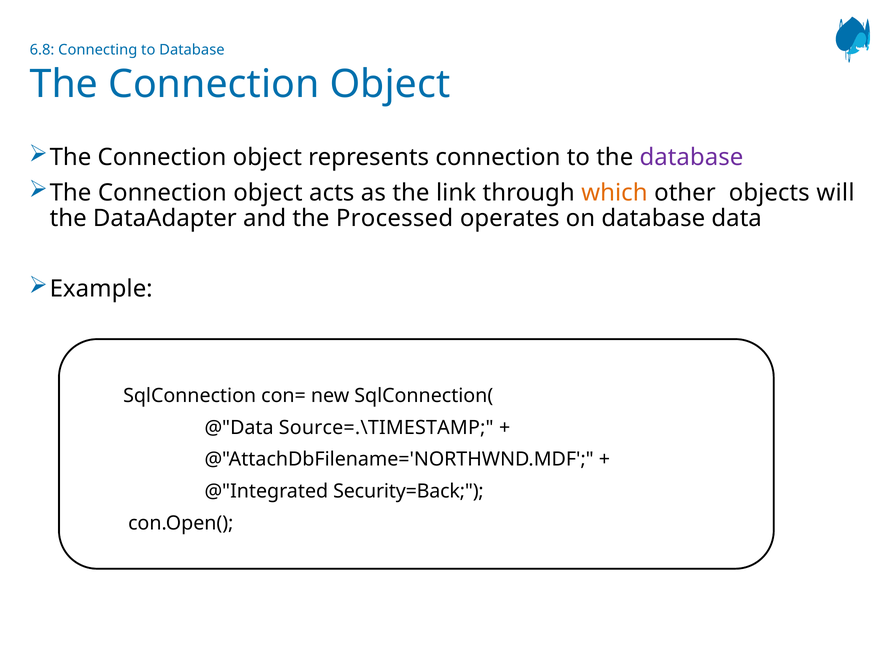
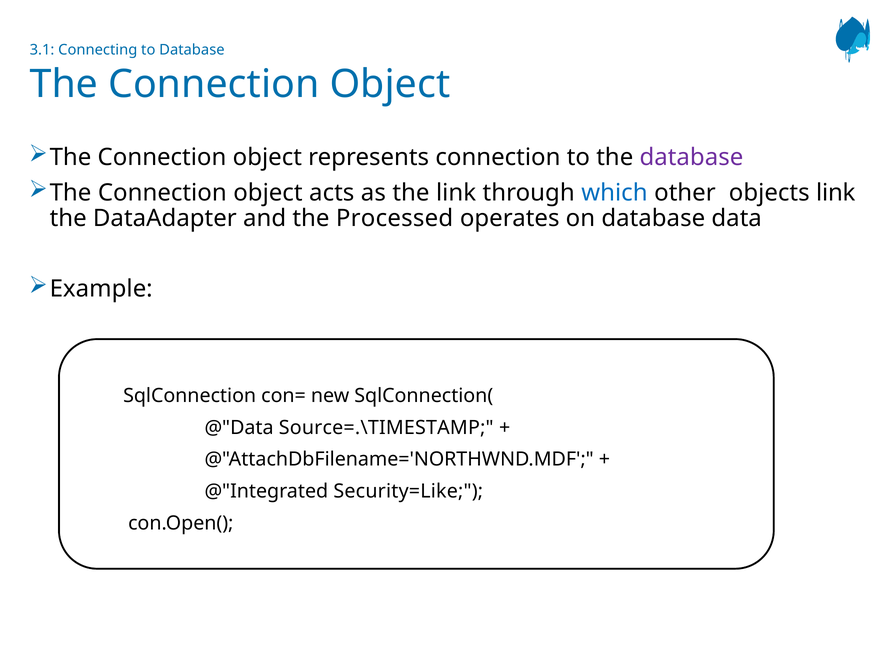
6.8: 6.8 -> 3.1
which colour: orange -> blue
objects will: will -> link
Security=Back: Security=Back -> Security=Like
